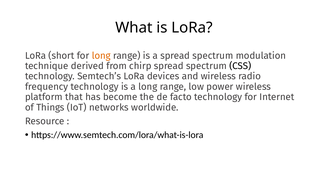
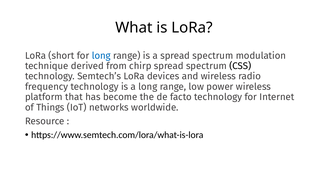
long at (101, 55) colour: orange -> blue
